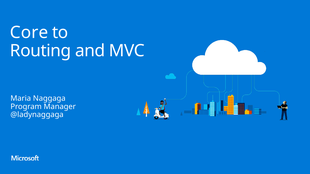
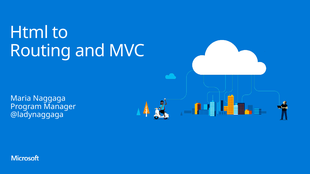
Core: Core -> Html
